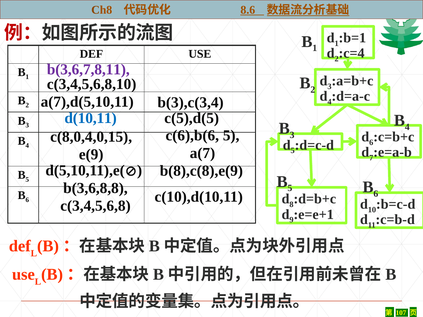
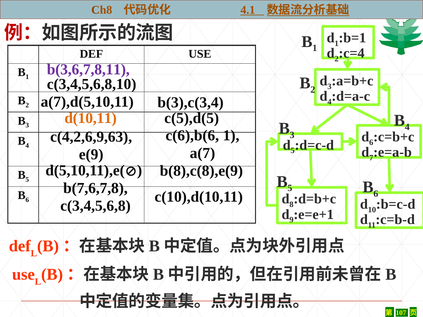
8.6: 8.6 -> 4.1
d(10,11 colour: blue -> orange
c(6),b(6 5: 5 -> 1
c(8,0,4,0,15: c(8,0,4,0,15 -> c(4,2,6,9,63
b(3,6,8,8: b(3,6,8,8 -> b(7,6,7,8
